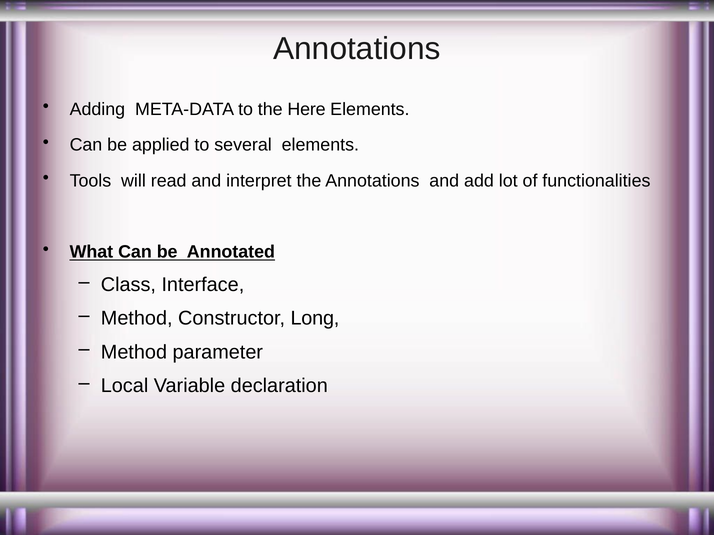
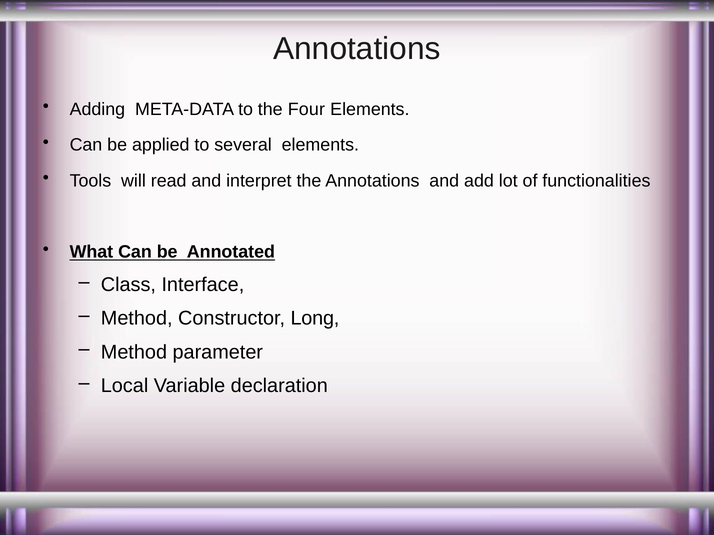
Here: Here -> Four
